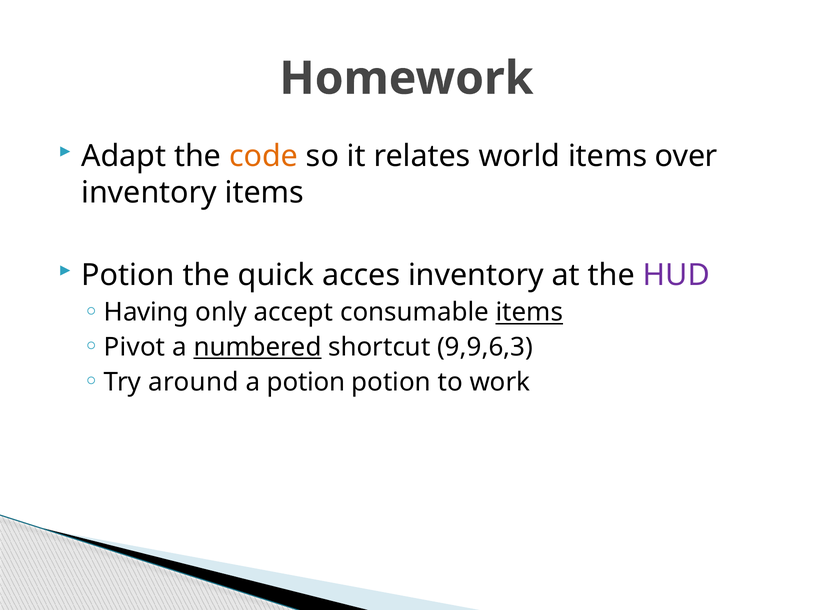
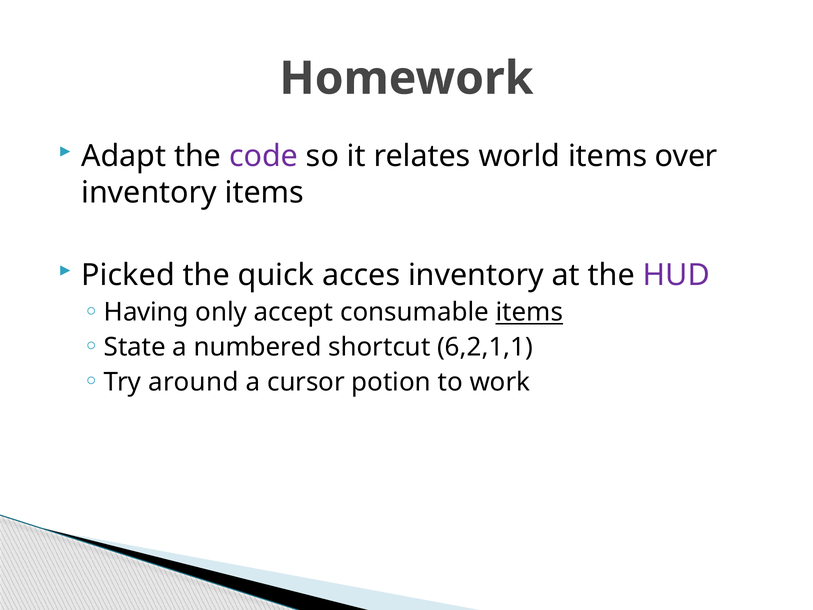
code colour: orange -> purple
Potion at (128, 275): Potion -> Picked
Pivot: Pivot -> State
numbered underline: present -> none
9,9,6,3: 9,9,6,3 -> 6,2,1,1
a potion: potion -> cursor
